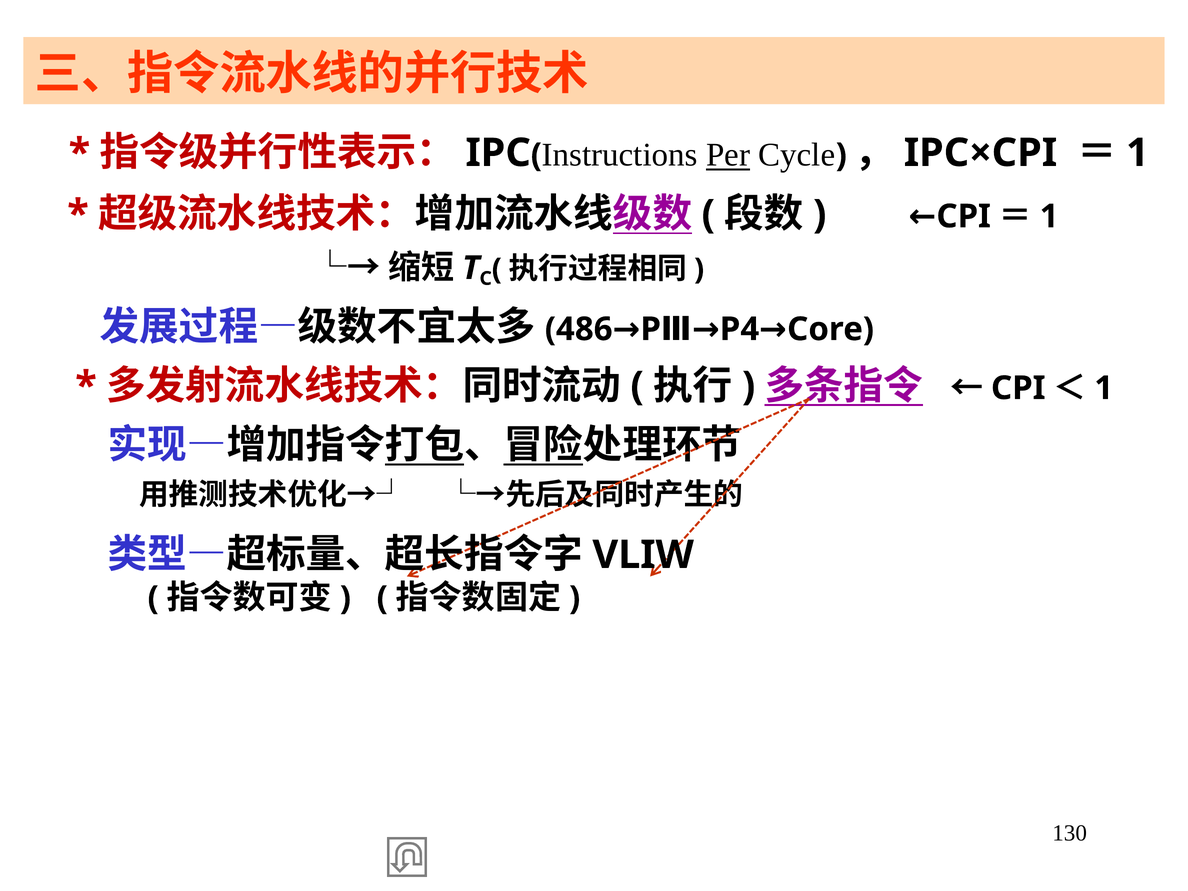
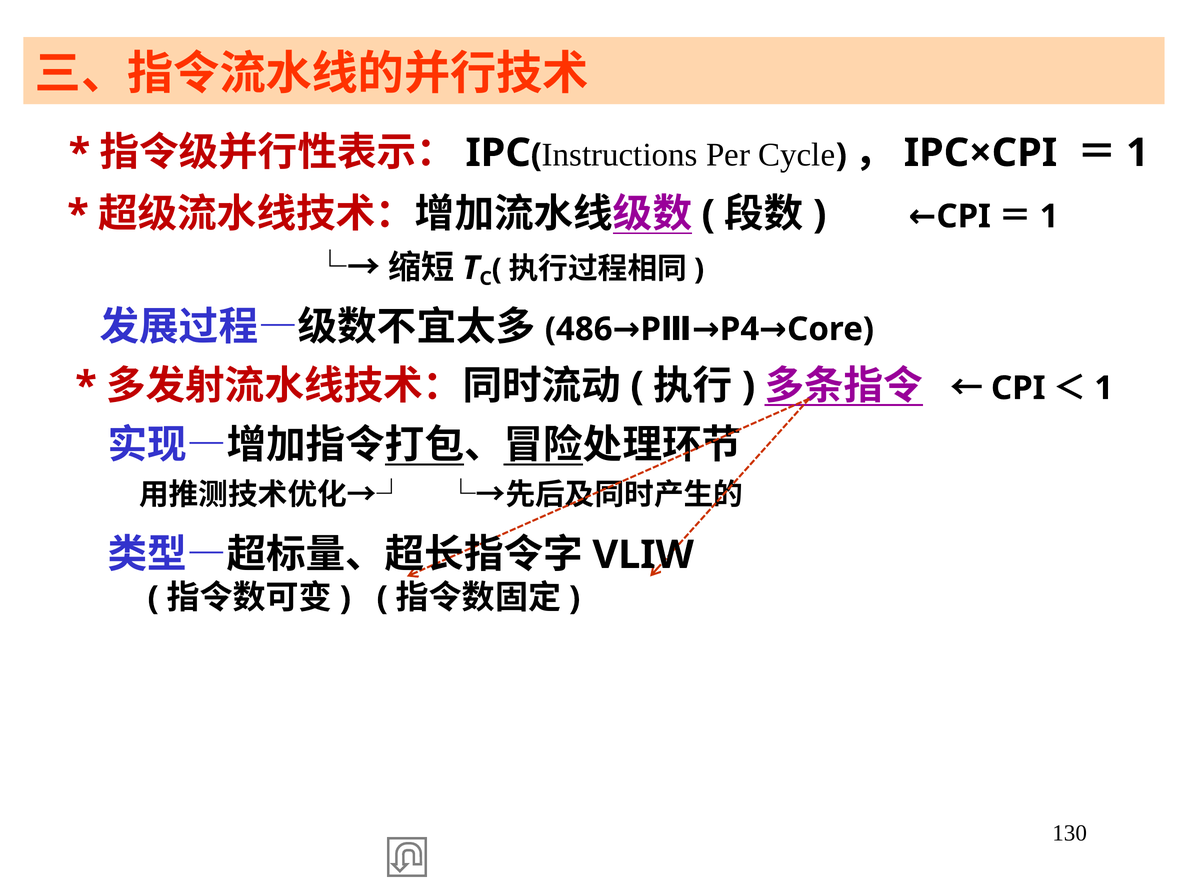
Per underline: present -> none
